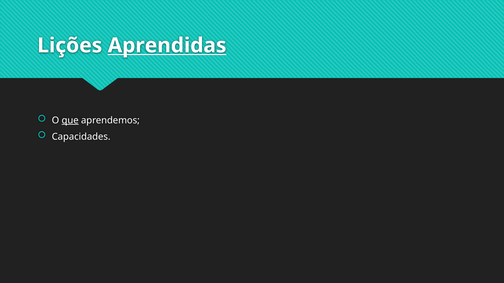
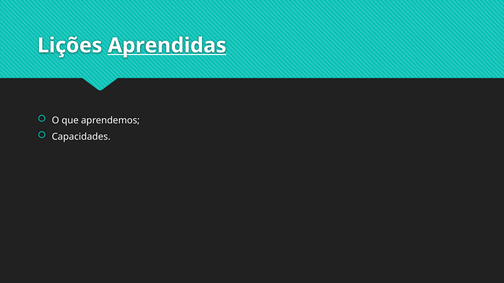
que underline: present -> none
